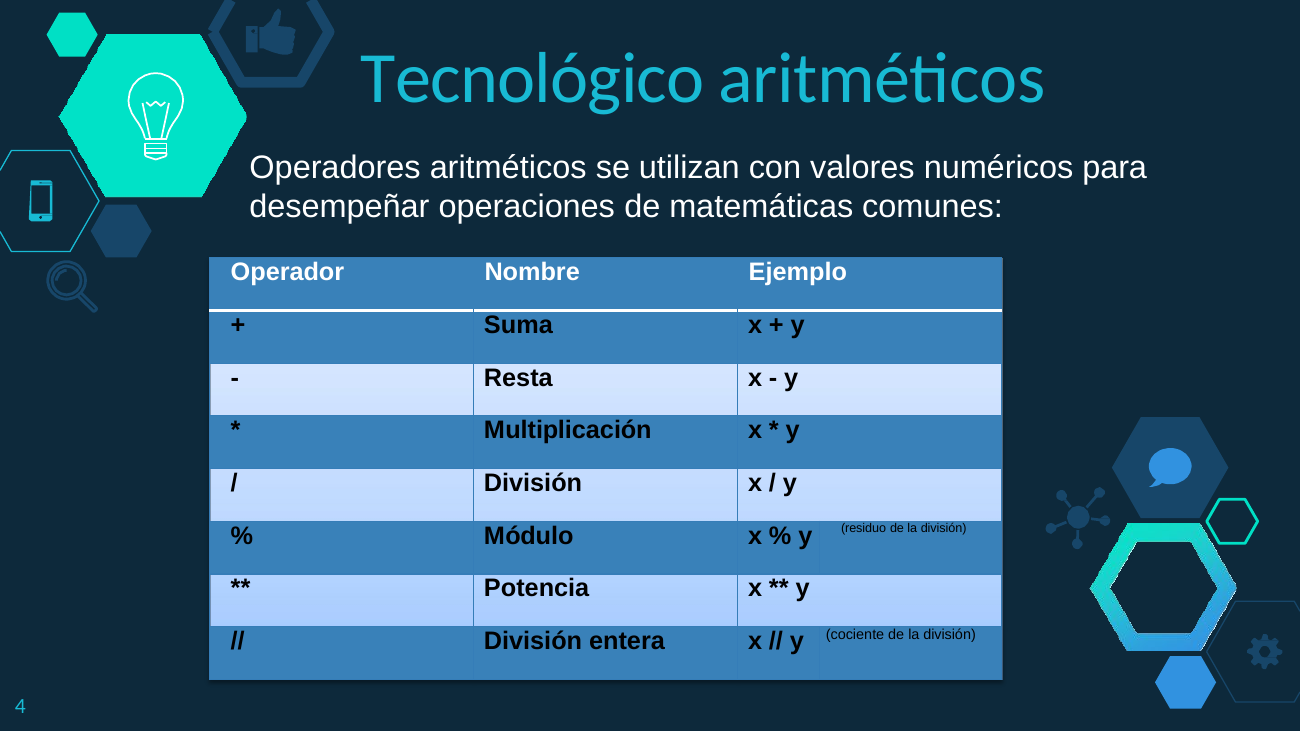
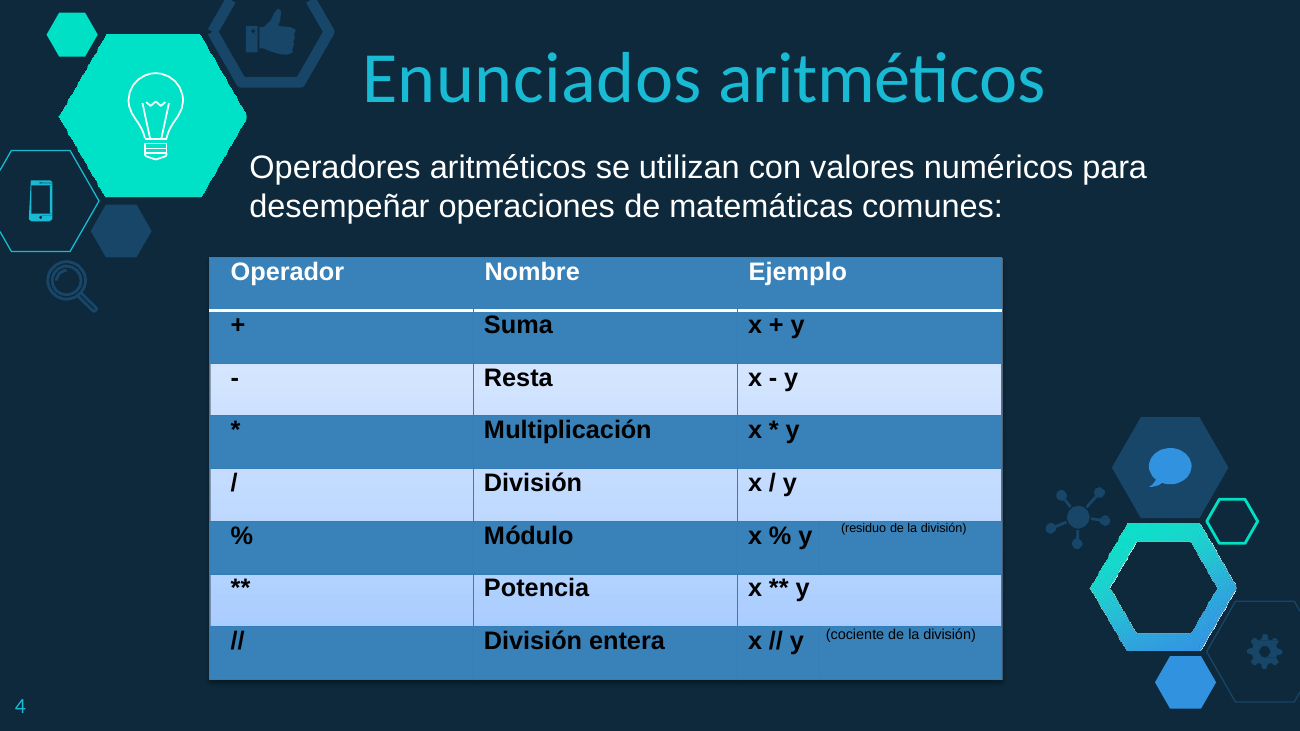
Tecnológico: Tecnológico -> Enunciados
